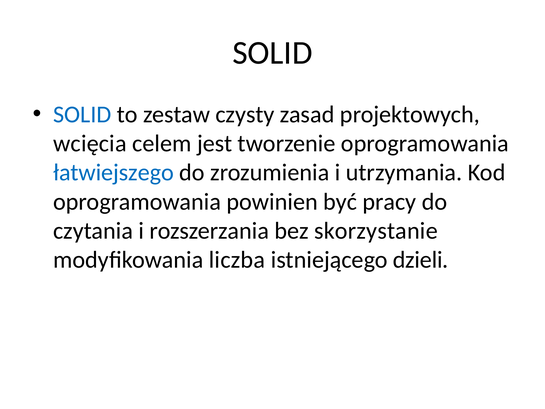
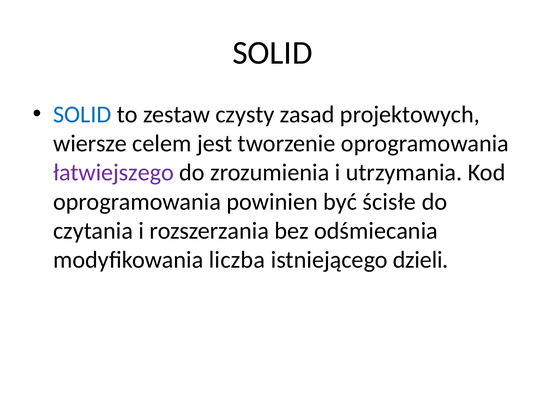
wcięcia: wcięcia -> wiersze
łatwiejszego colour: blue -> purple
pracy: pracy -> ścisłe
skorzystanie: skorzystanie -> odśmiecania
